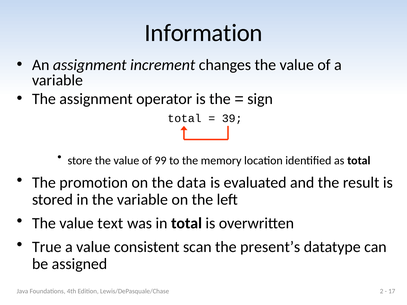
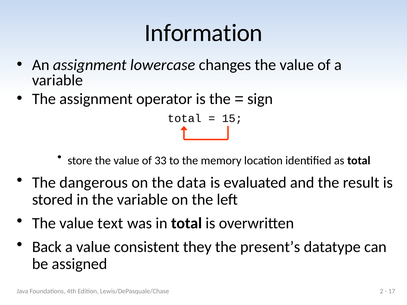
increment: increment -> lowercase
39: 39 -> 15
99: 99 -> 33
promotion: promotion -> dangerous
True: True -> Back
scan: scan -> they
